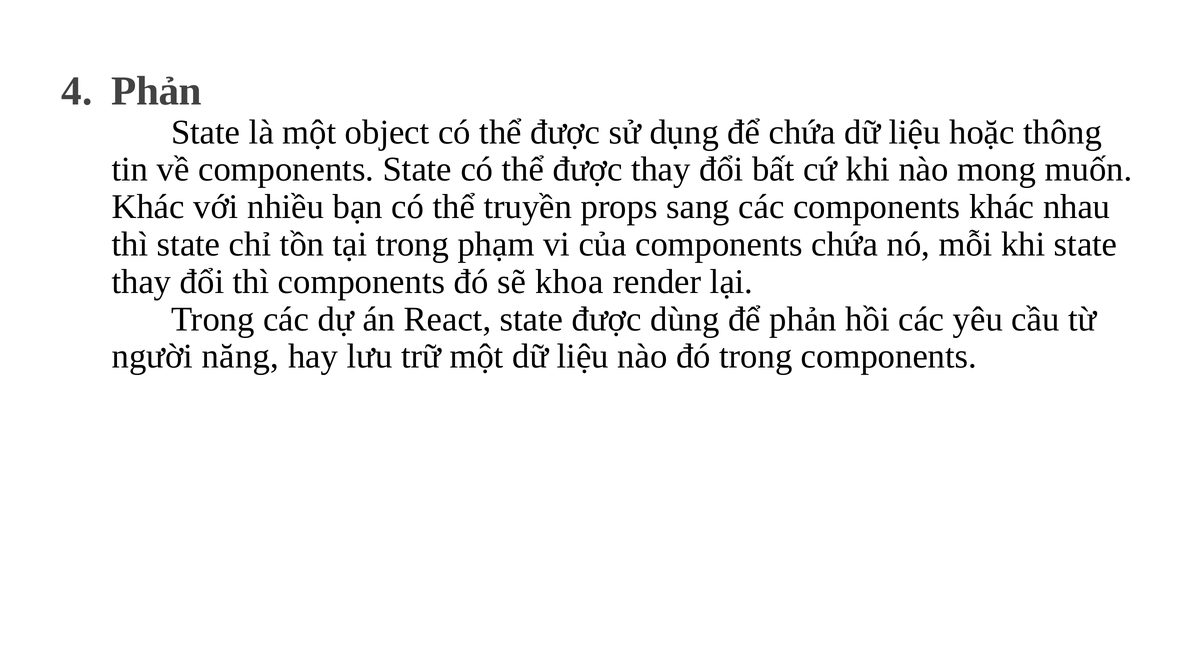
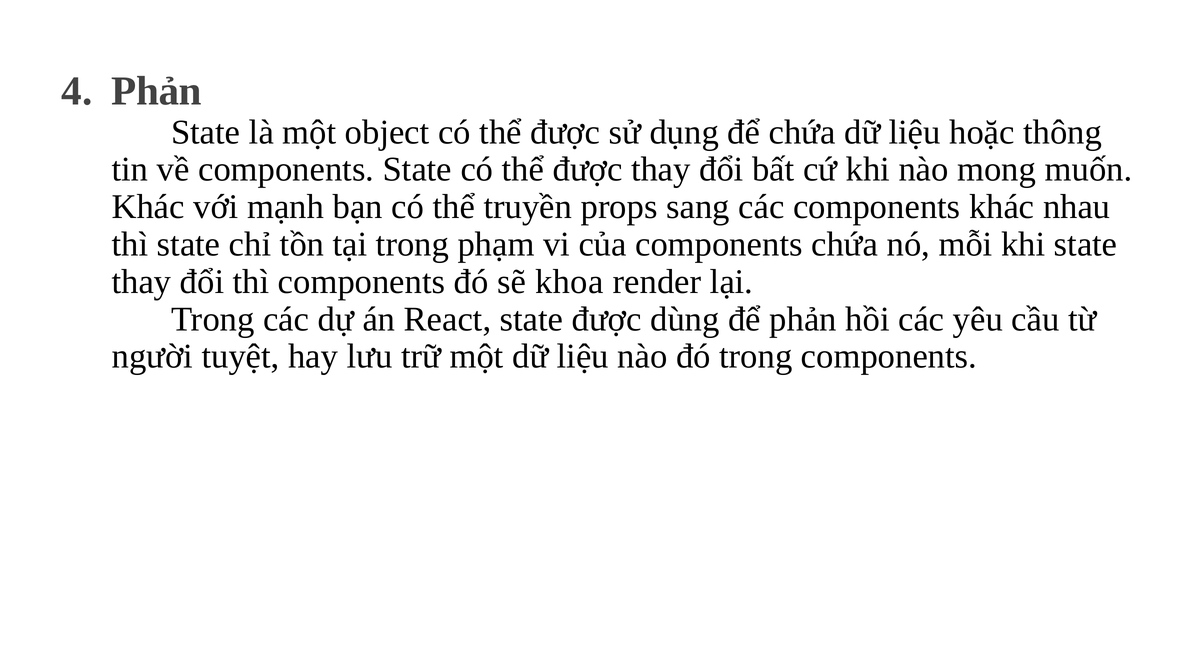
nhiều: nhiều -> mạnh
năng: năng -> tuyệt
